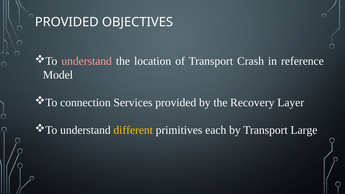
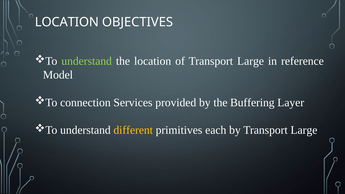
PROVIDED at (67, 22): PROVIDED -> LOCATION
understand at (87, 61) colour: pink -> light green
of Transport Crash: Crash -> Large
Recovery: Recovery -> Buffering
